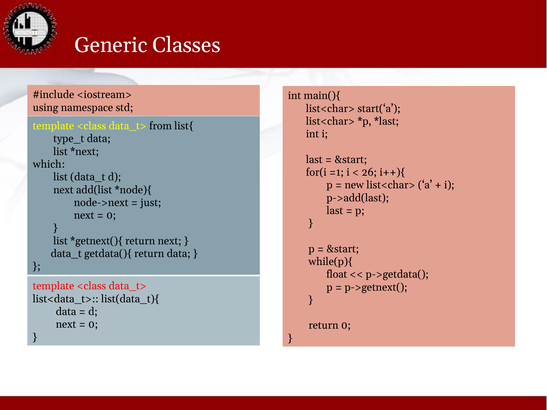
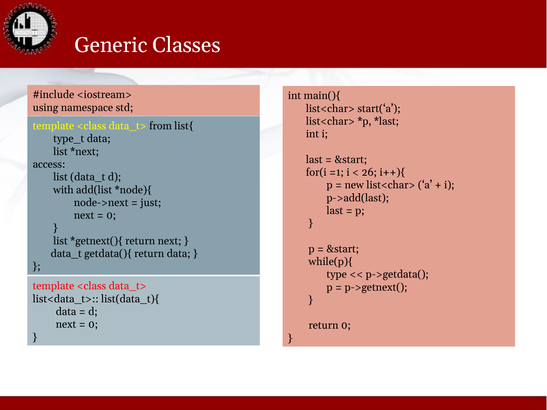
which: which -> access
next at (63, 190): next -> with
float: float -> type
